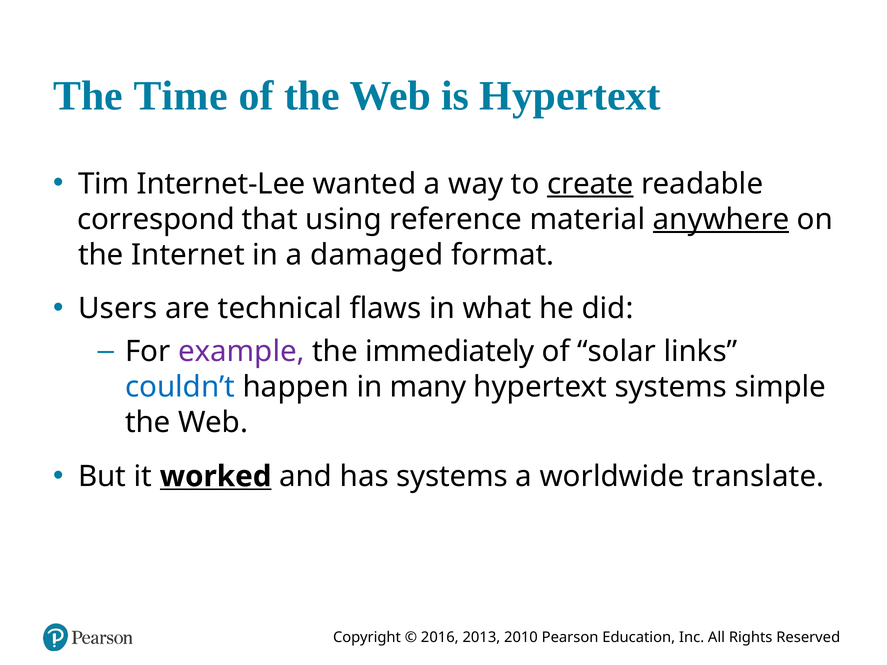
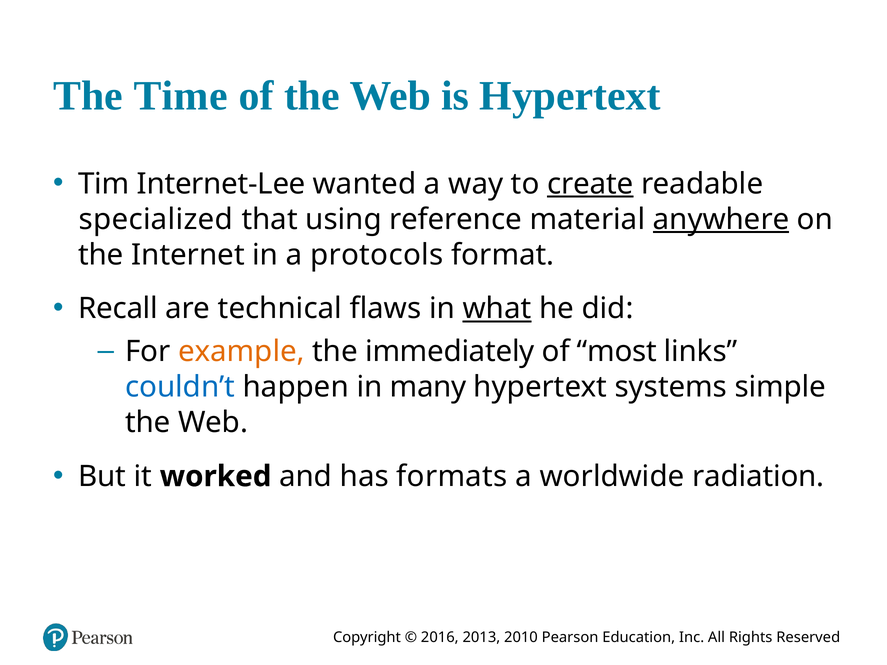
correspond: correspond -> specialized
damaged: damaged -> protocols
Users: Users -> Recall
what underline: none -> present
example colour: purple -> orange
solar: solar -> most
worked underline: present -> none
has systems: systems -> formats
translate: translate -> radiation
